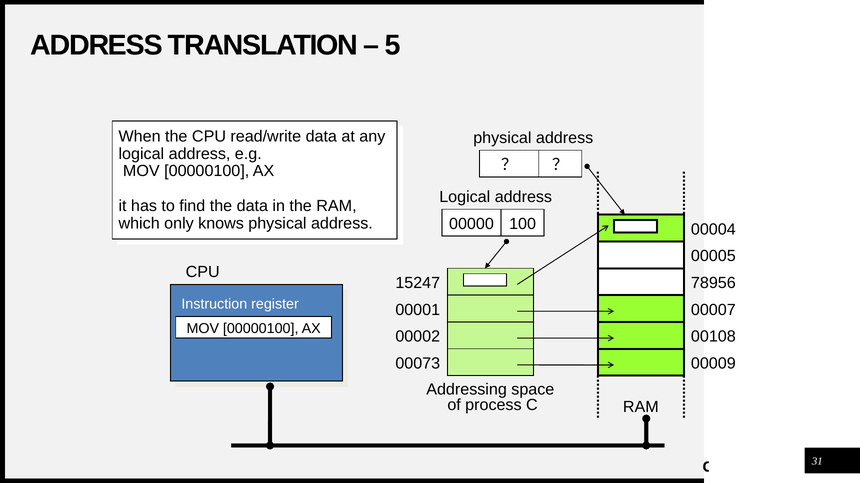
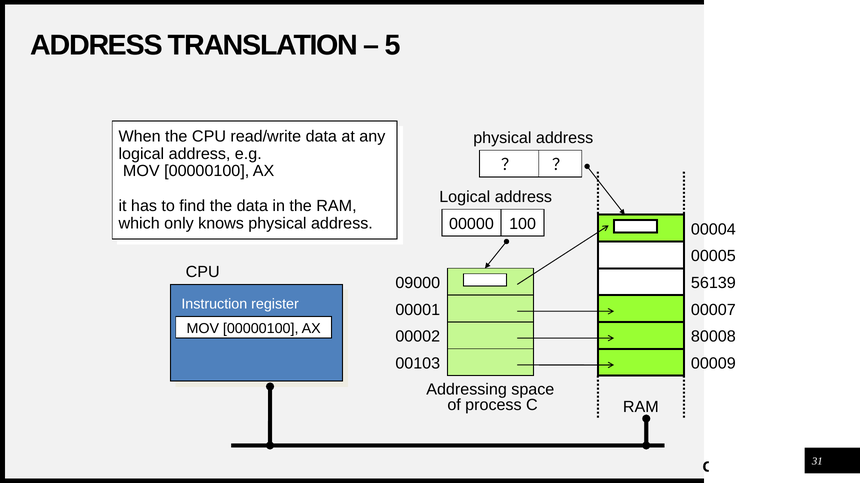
15247: 15247 -> 09000
78956: 78956 -> 56139
00108: 00108 -> 80008
00073: 00073 -> 00103
